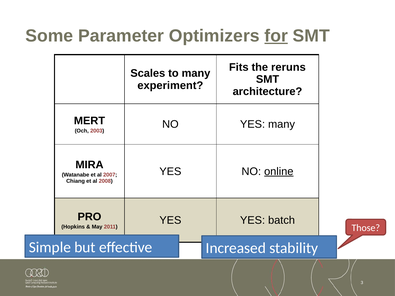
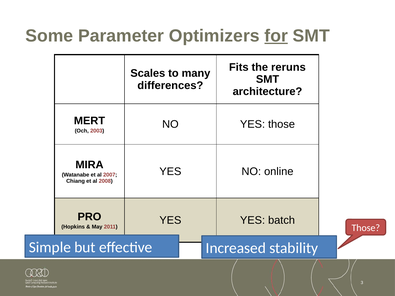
experiment: experiment -> differences
YES many: many -> those
online underline: present -> none
